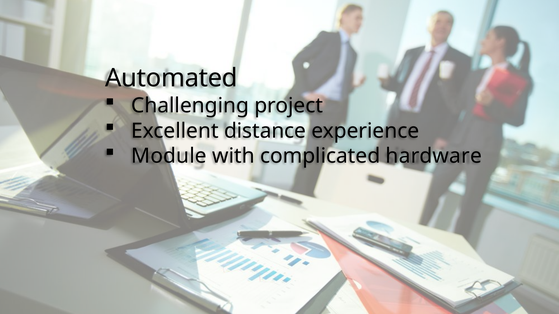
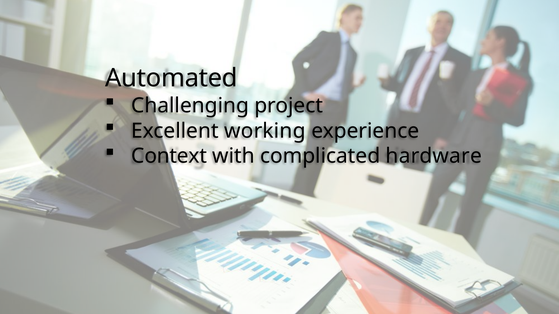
distance: distance -> working
Module: Module -> Context
